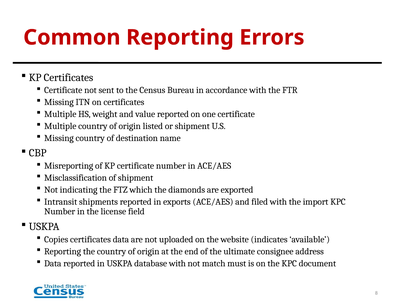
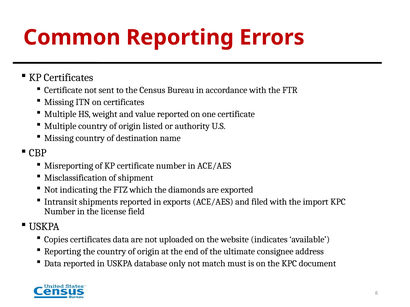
or shipment: shipment -> authority
database with: with -> only
